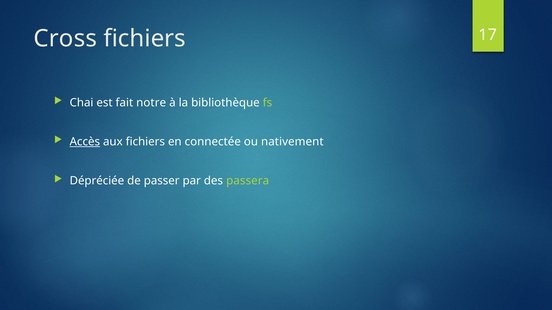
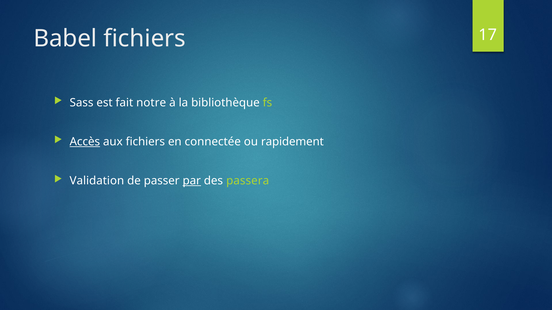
Cross: Cross -> Babel
Chai: Chai -> Sass
nativement: nativement -> rapidement
Dépréciée: Dépréciée -> Validation
par underline: none -> present
